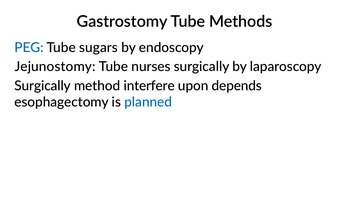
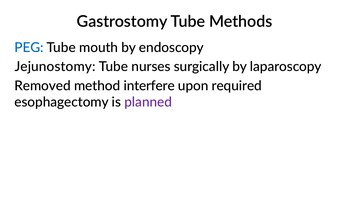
sugars: sugars -> mouth
Surgically at (43, 86): Surgically -> Removed
depends: depends -> required
planned colour: blue -> purple
